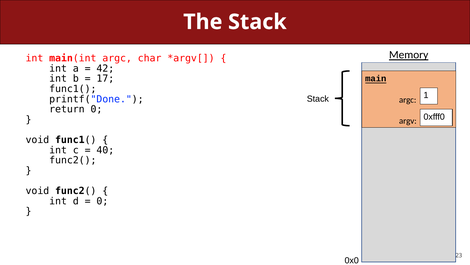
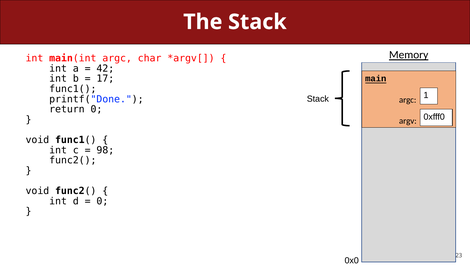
40: 40 -> 98
